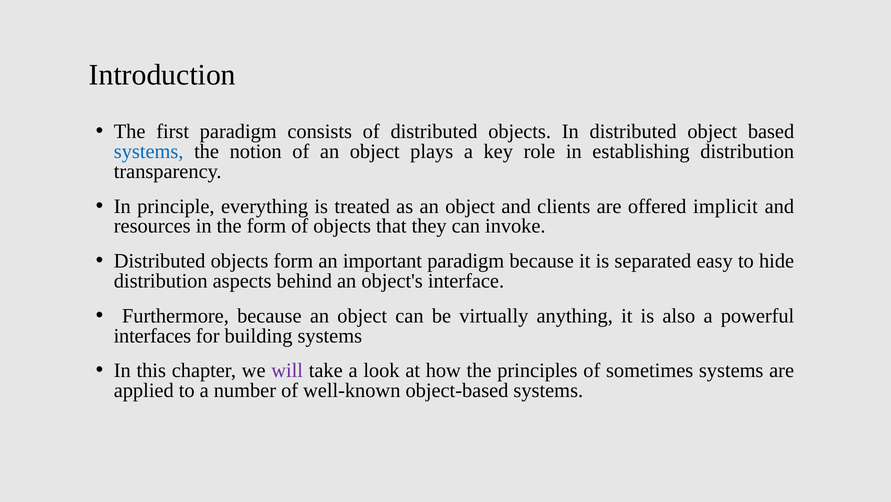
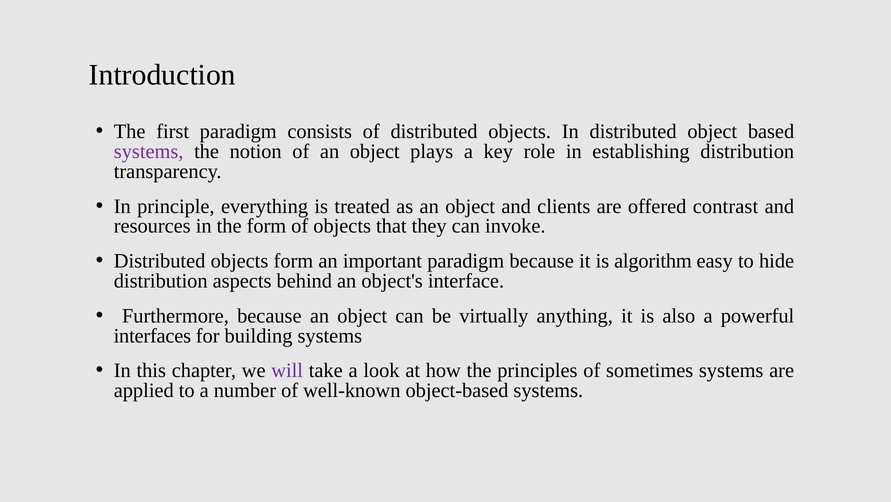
systems at (149, 151) colour: blue -> purple
implicit: implicit -> contrast
separated: separated -> algorithm
